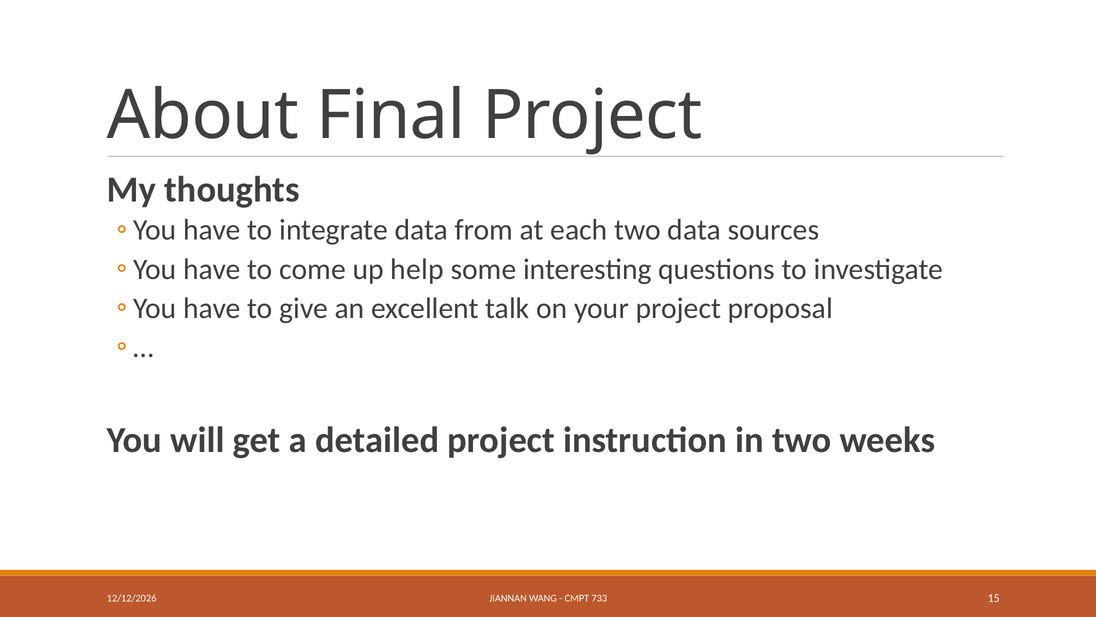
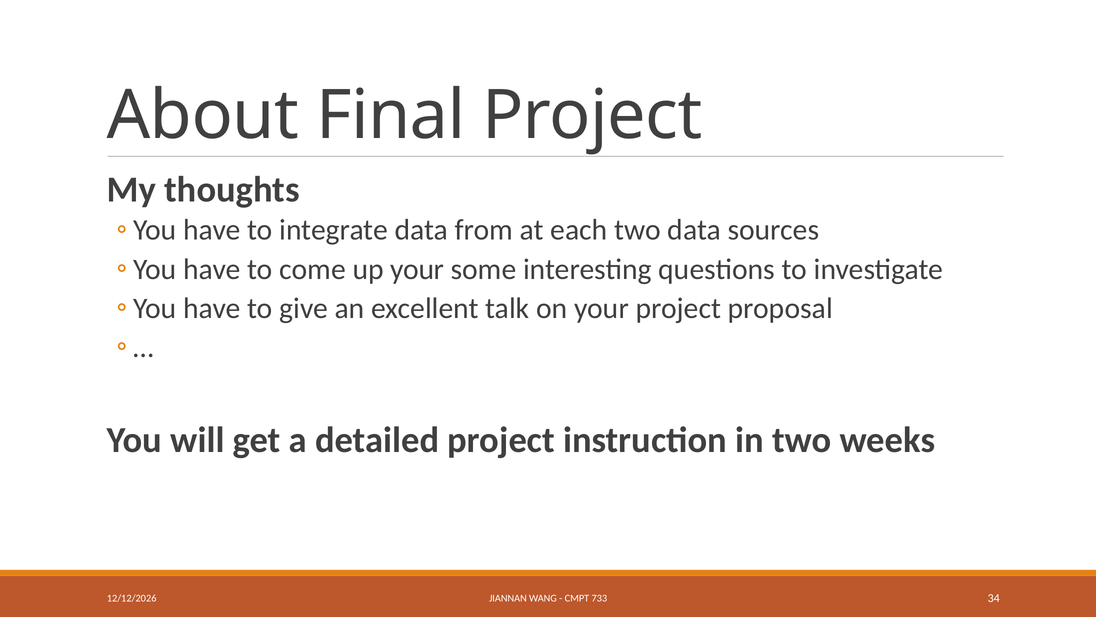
up help: help -> your
15: 15 -> 34
